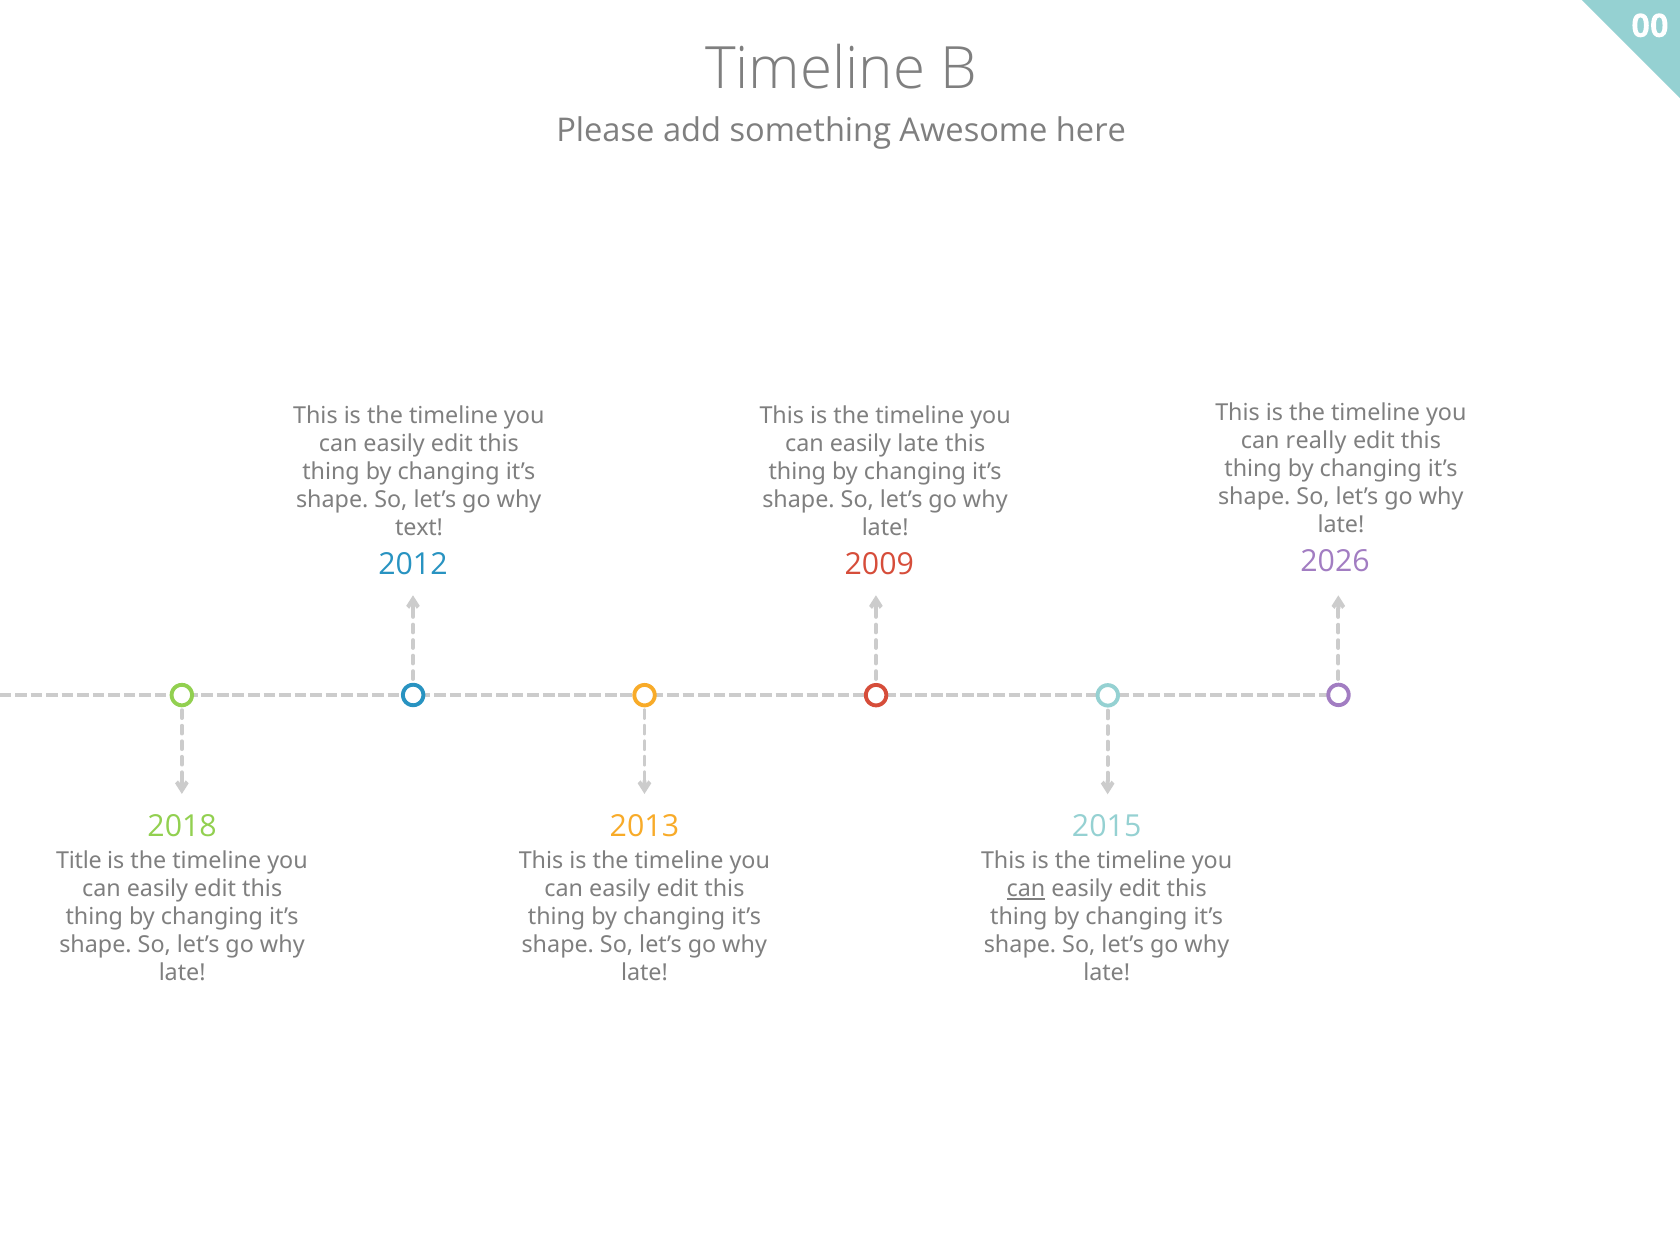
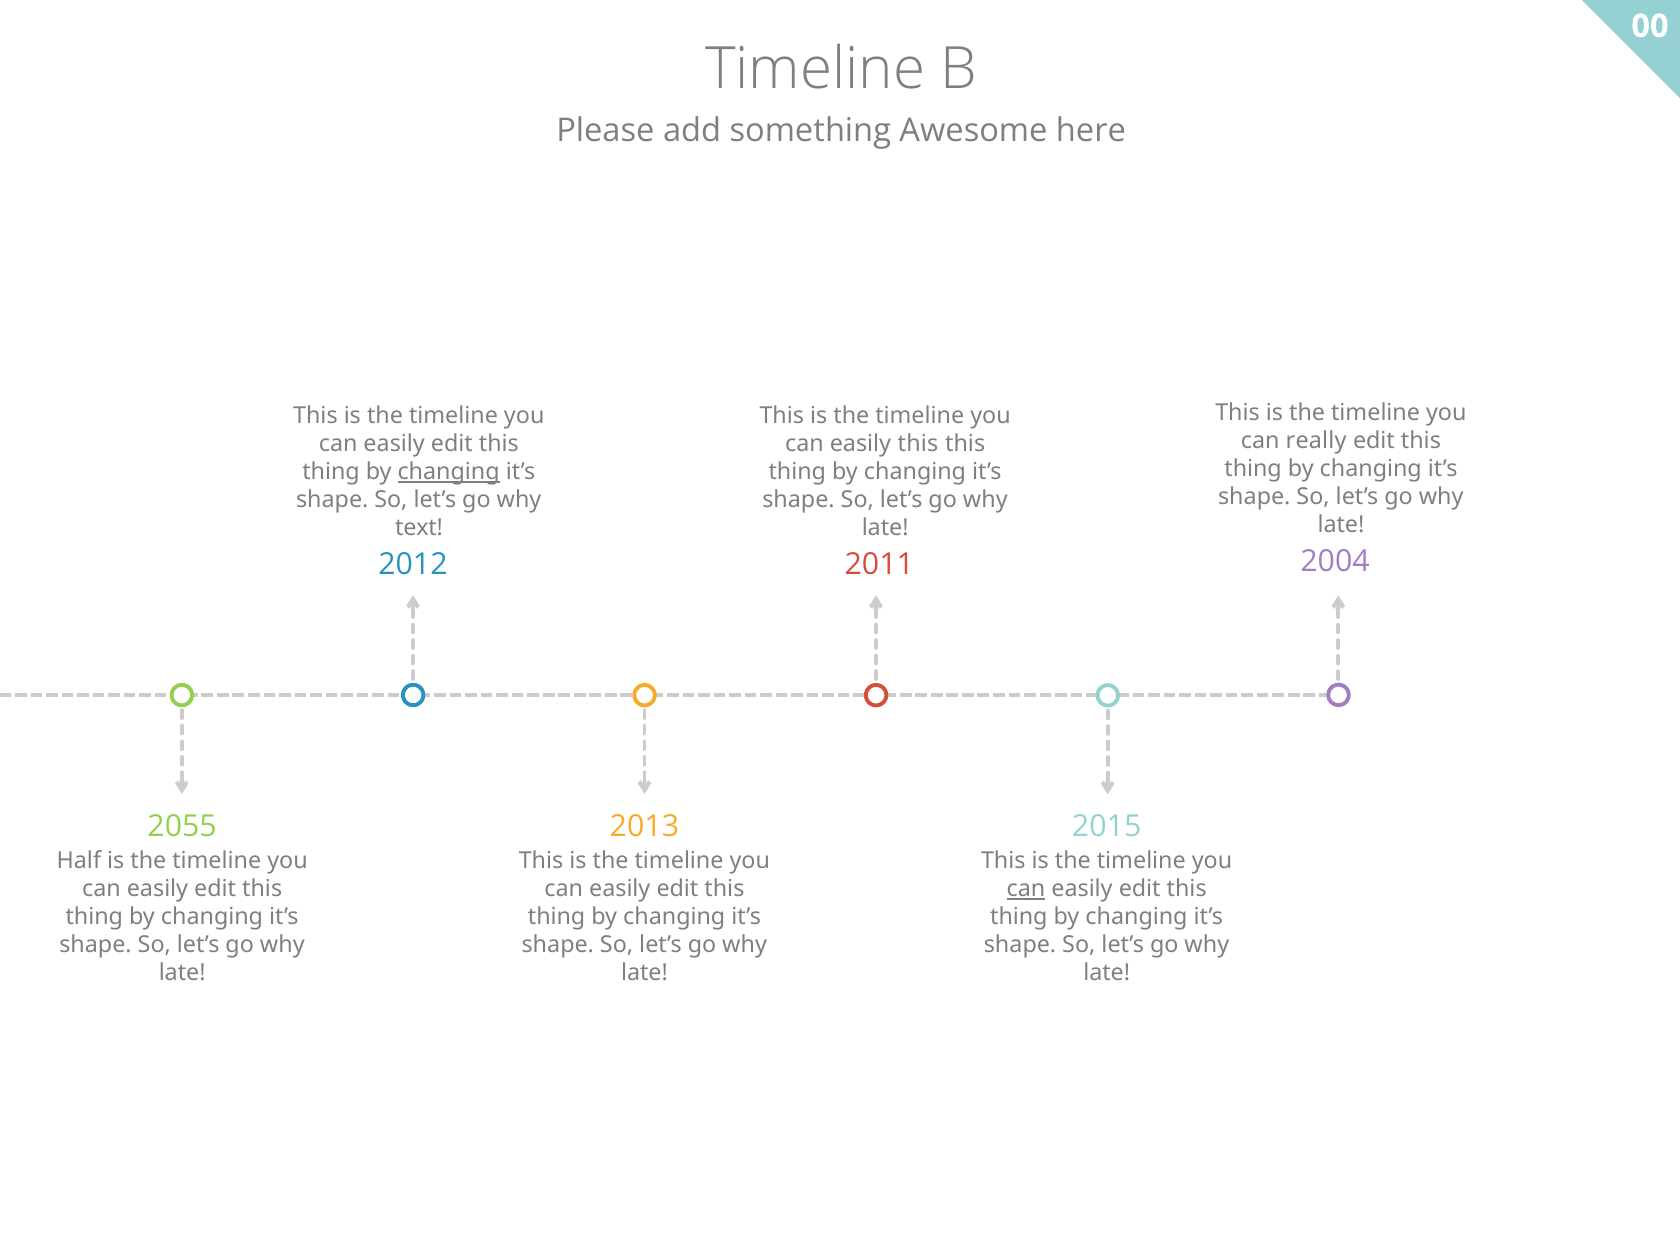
easily late: late -> this
changing at (449, 472) underline: none -> present
2026: 2026 -> 2004
2009: 2009 -> 2011
2018: 2018 -> 2055
Title: Title -> Half
